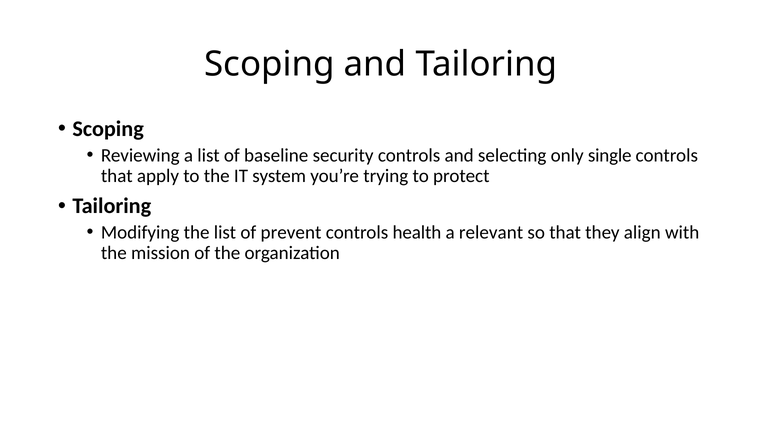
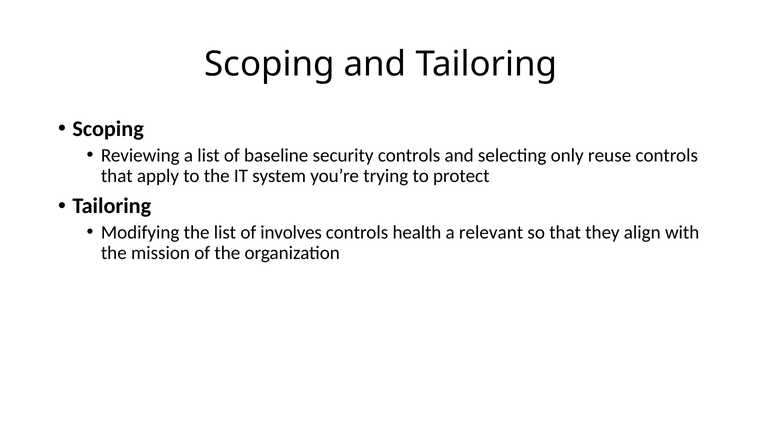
single: single -> reuse
prevent: prevent -> involves
